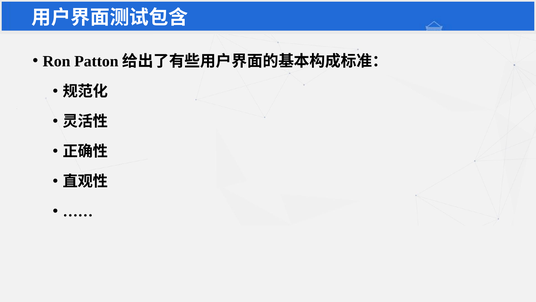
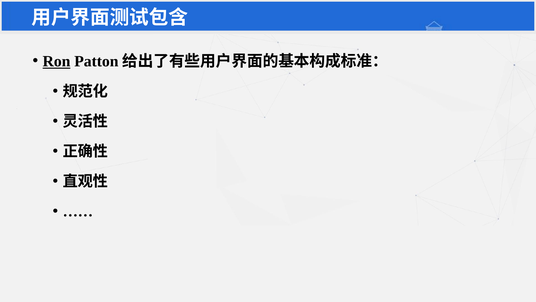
Ron underline: none -> present
